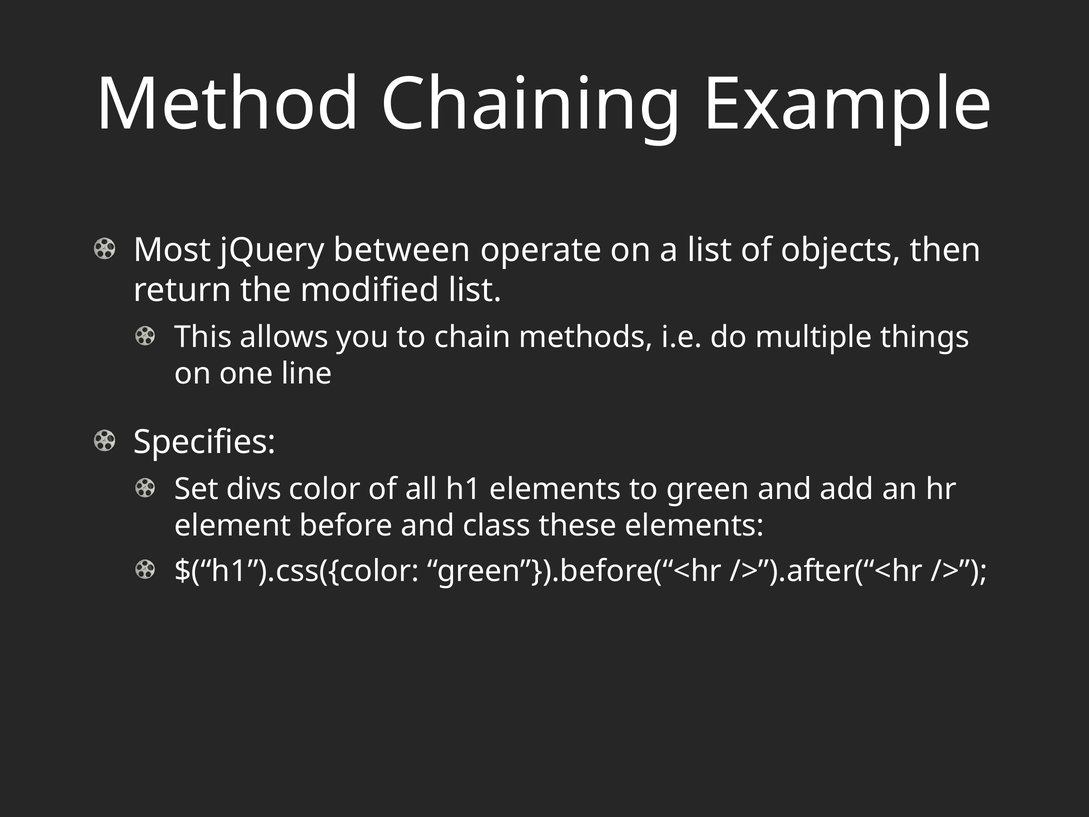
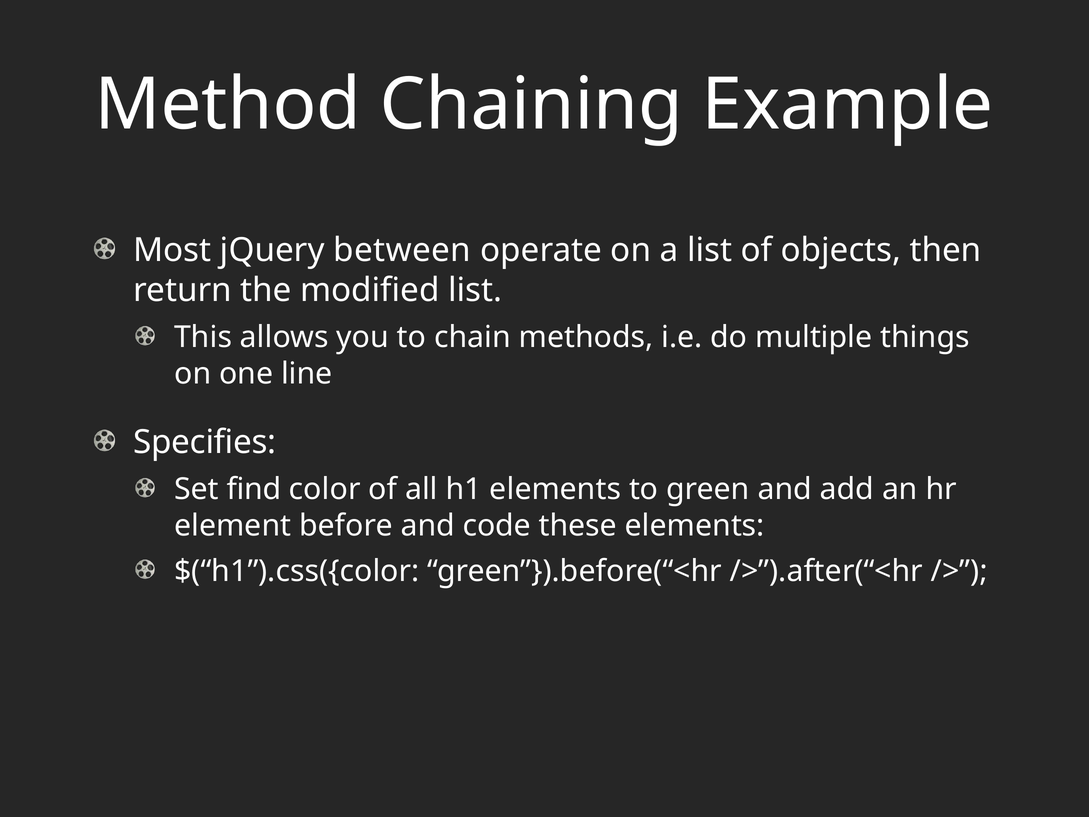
divs: divs -> find
class: class -> code
